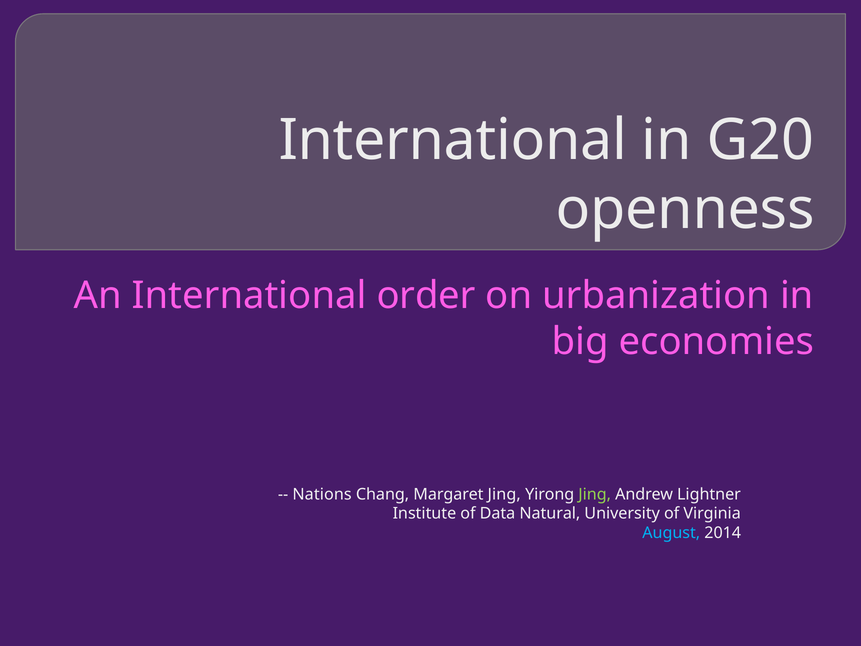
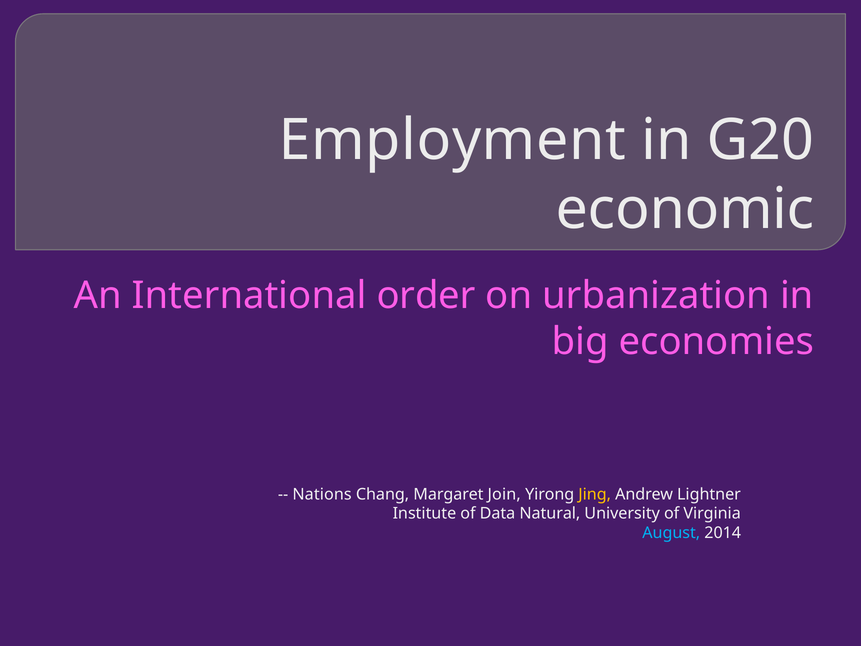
International at (453, 140): International -> Employment
openness: openness -> economic
Margaret Jing: Jing -> Join
Jing at (595, 494) colour: light green -> yellow
